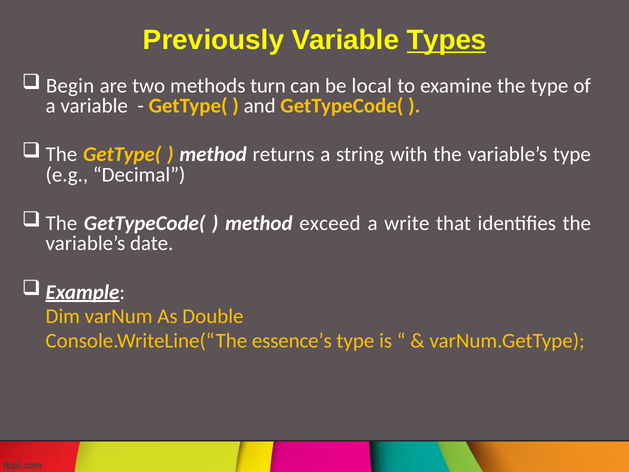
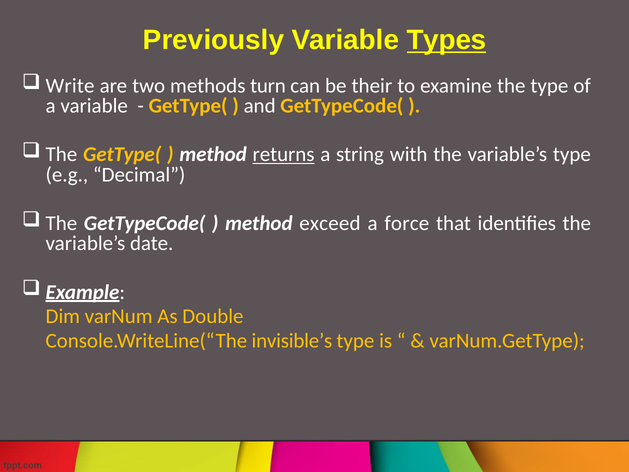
Begin: Begin -> Write
local: local -> their
returns underline: none -> present
write: write -> force
essence’s: essence’s -> invisible’s
